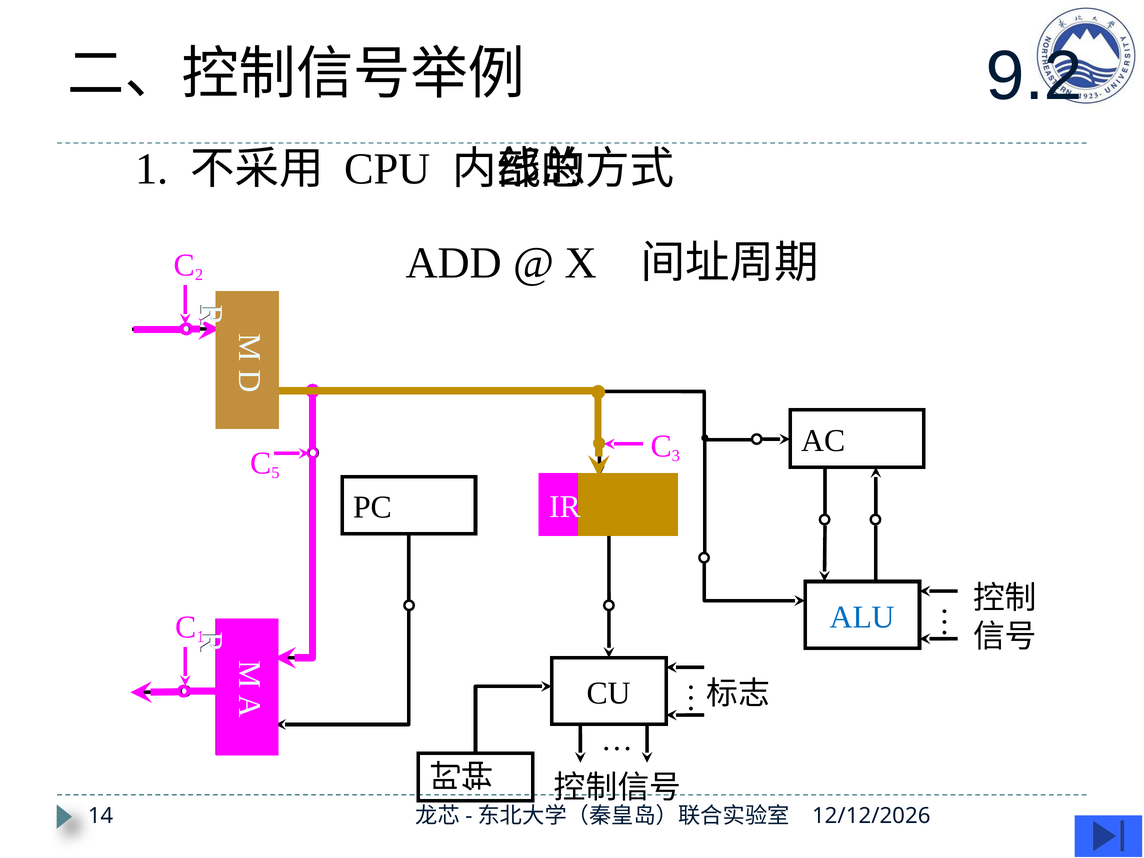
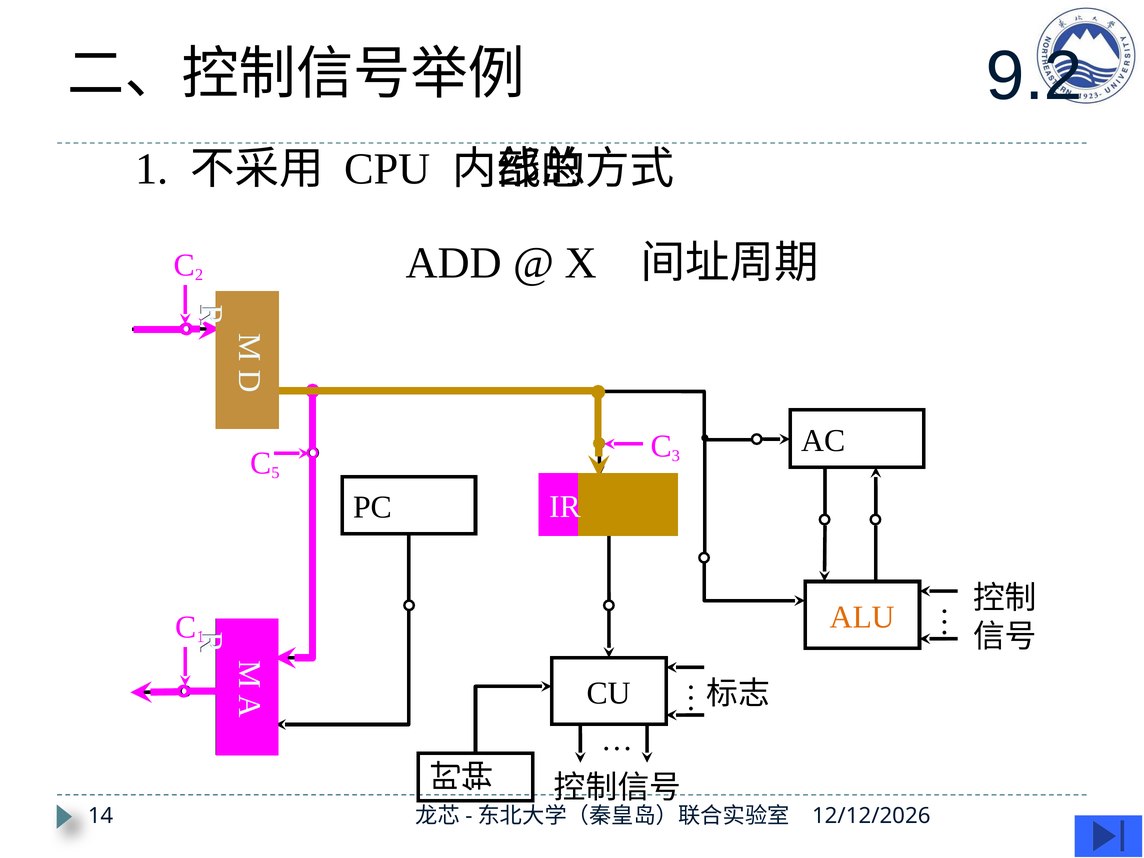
ALU colour: blue -> orange
